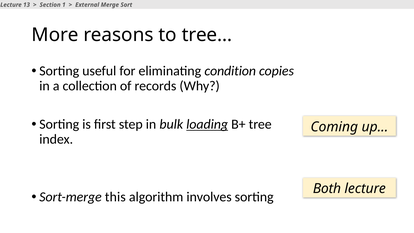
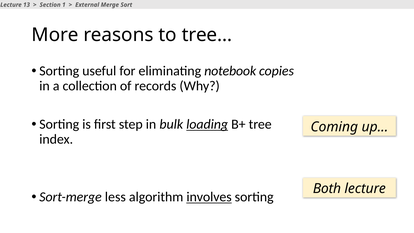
condition: condition -> notebook
this: this -> less
involves underline: none -> present
